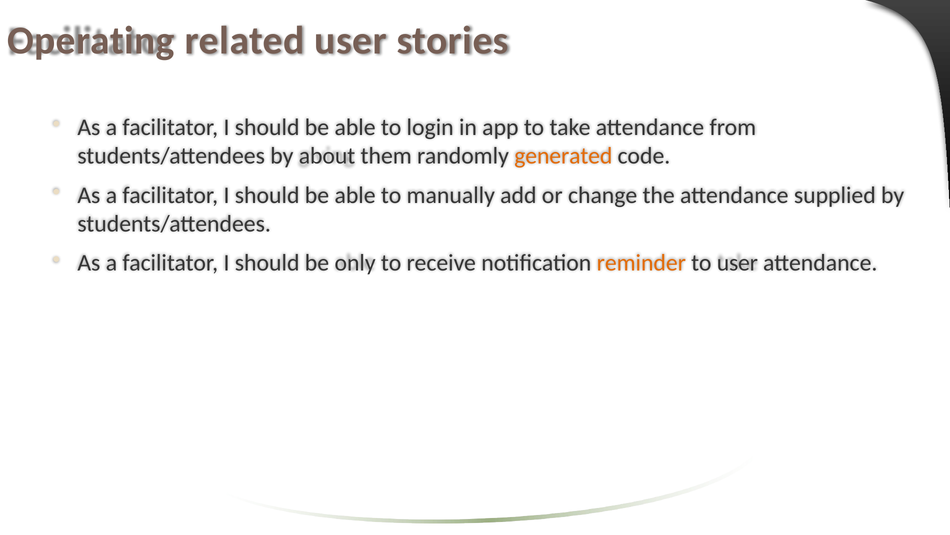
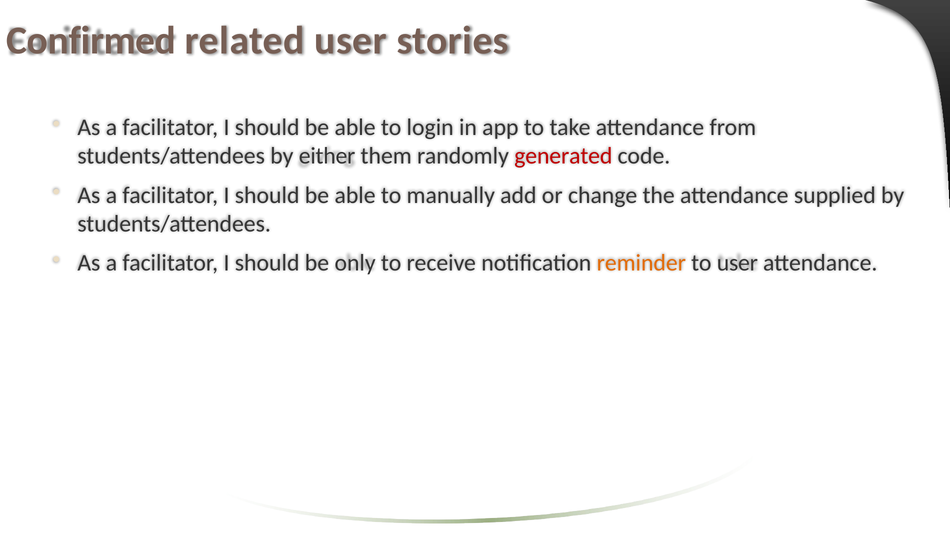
Operating: Operating -> Confirmed
about: about -> either
generated colour: orange -> red
